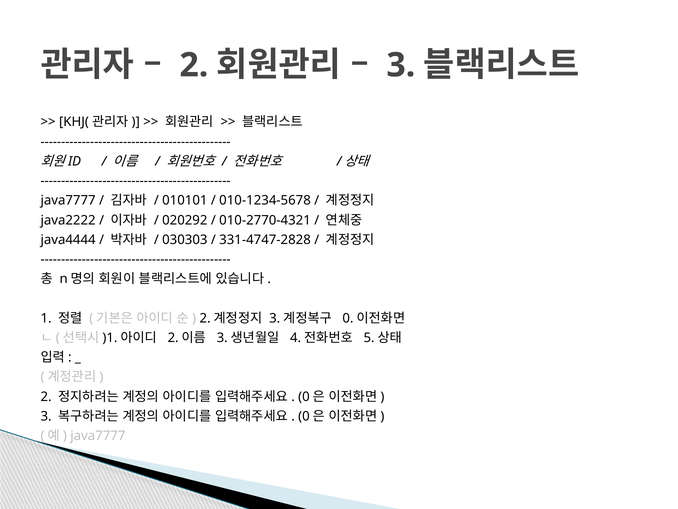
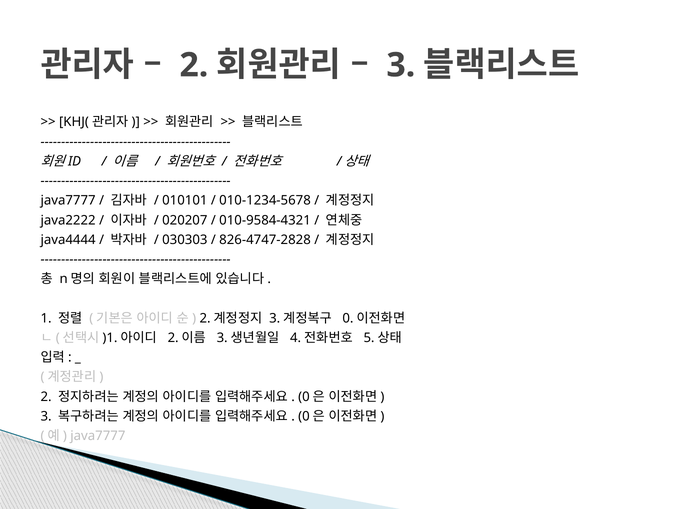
020292: 020292 -> 020207
010-2770-4321: 010-2770-4321 -> 010-9584-4321
331-4747-2828: 331-4747-2828 -> 826-4747-2828
